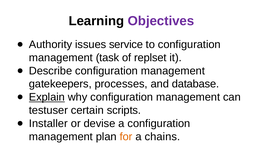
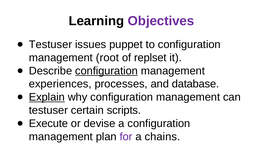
Authority at (51, 44): Authority -> Testuser
service: service -> puppet
task: task -> root
configuration at (107, 71) underline: none -> present
gatekeepers: gatekeepers -> experiences
Installer: Installer -> Execute
for colour: orange -> purple
